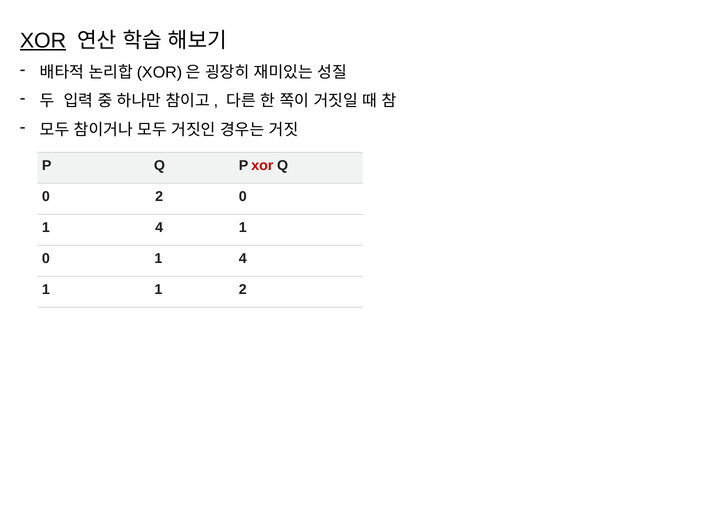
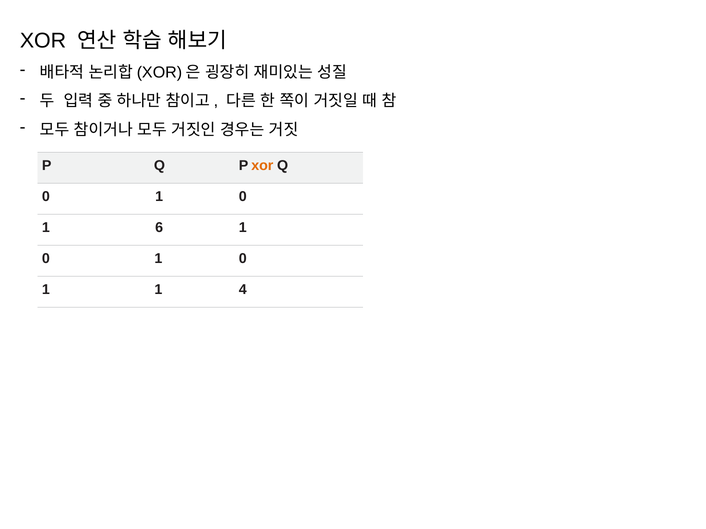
XOR at (43, 41) underline: present -> none
xor at (262, 166) colour: red -> orange
2 at (159, 197): 2 -> 1
4 at (159, 228): 4 -> 6
4 at (243, 259): 4 -> 0
1 2: 2 -> 4
